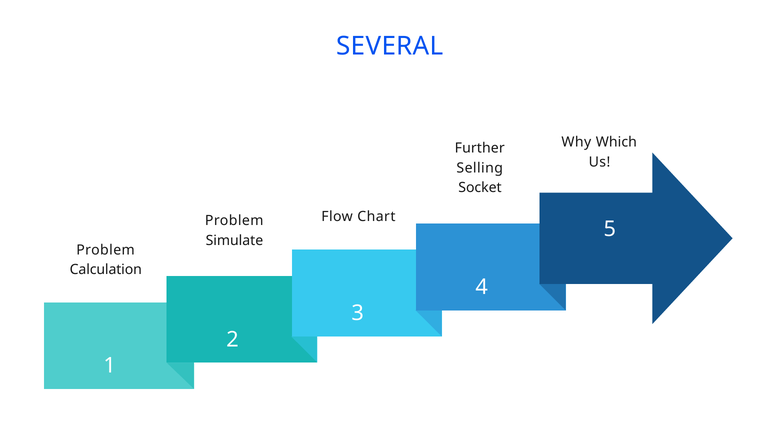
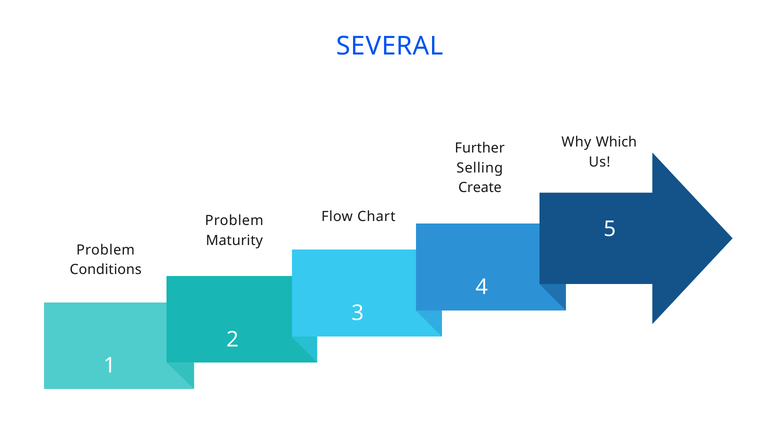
Socket: Socket -> Create
Simulate: Simulate -> Maturity
Calculation: Calculation -> Conditions
